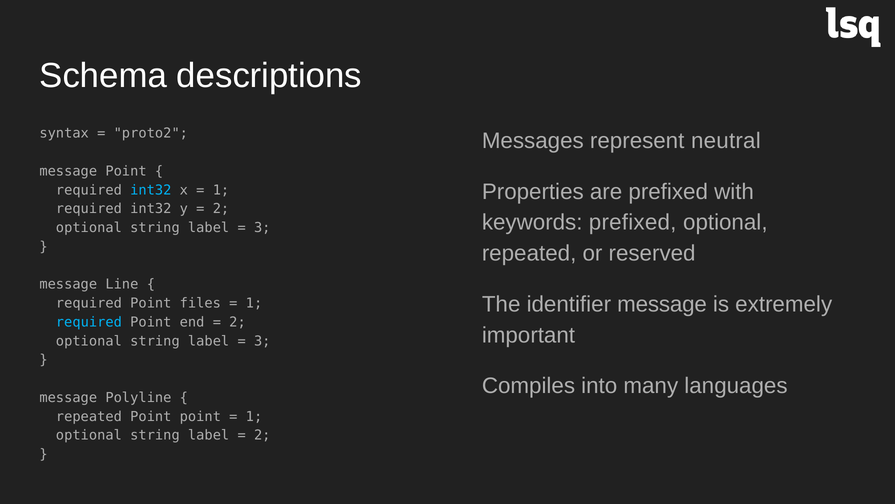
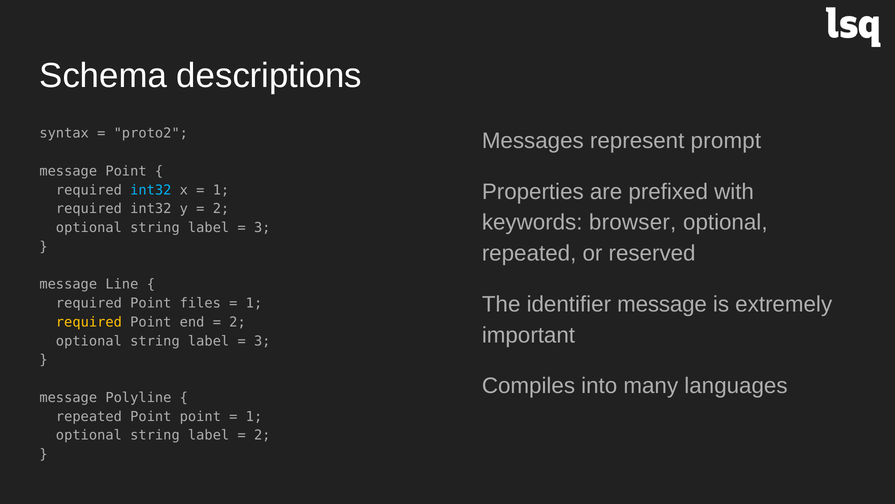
neutral: neutral -> prompt
keywords prefixed: prefixed -> browser
required at (89, 322) colour: light blue -> yellow
